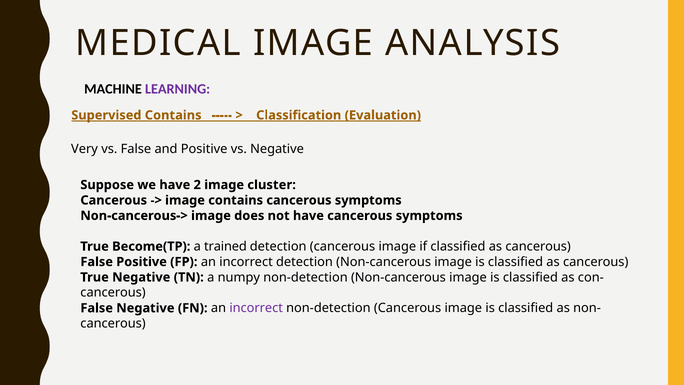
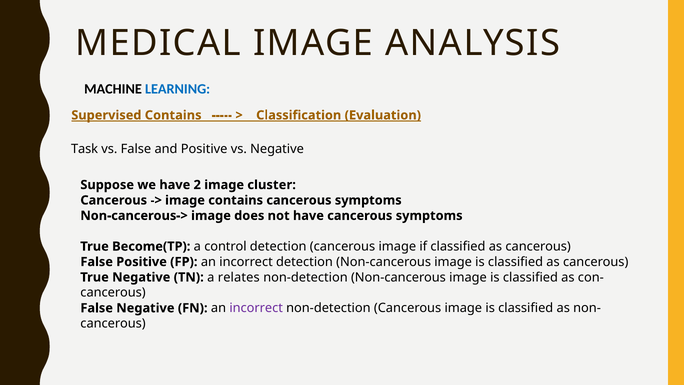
LEARNING colour: purple -> blue
Very: Very -> Task
trained: trained -> control
numpy: numpy -> relates
